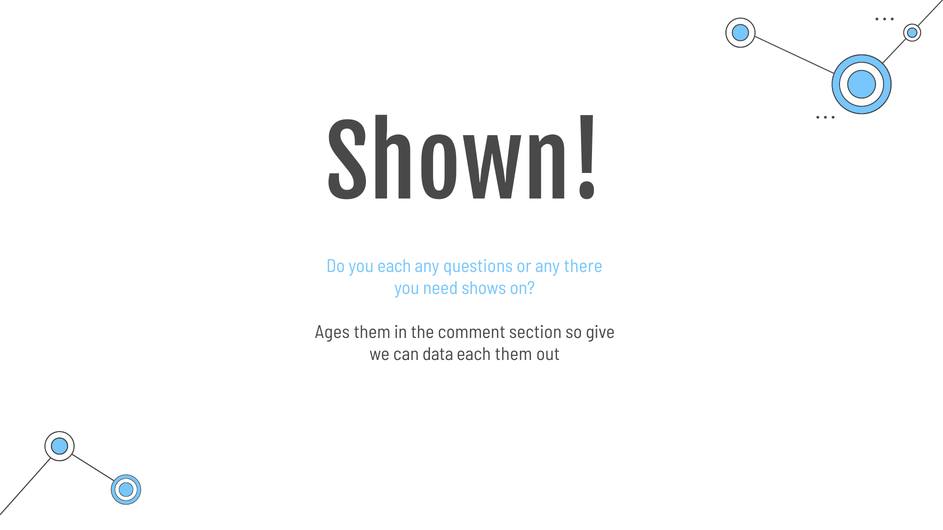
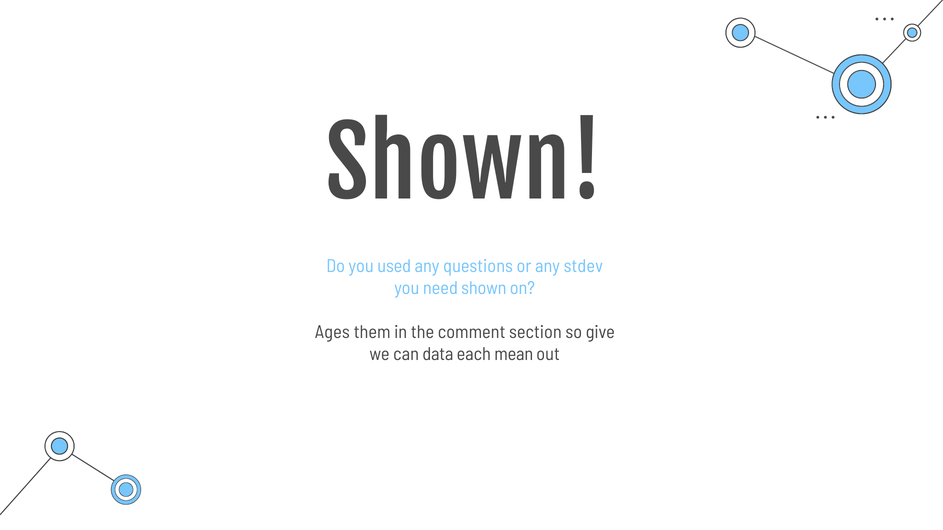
you each: each -> used
there: there -> stdev
need shows: shows -> shown
each them: them -> mean
